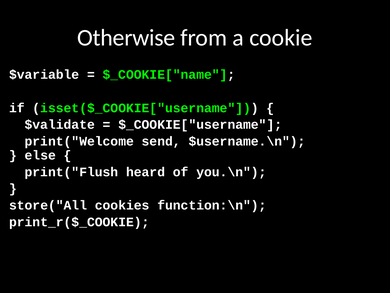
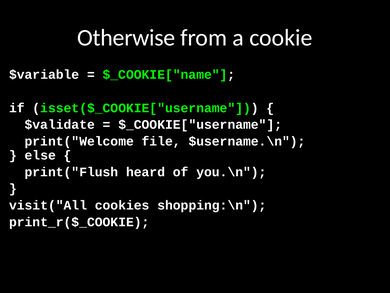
send: send -> file
store("All: store("All -> visit("All
function:\n: function:\n -> shopping:\n
